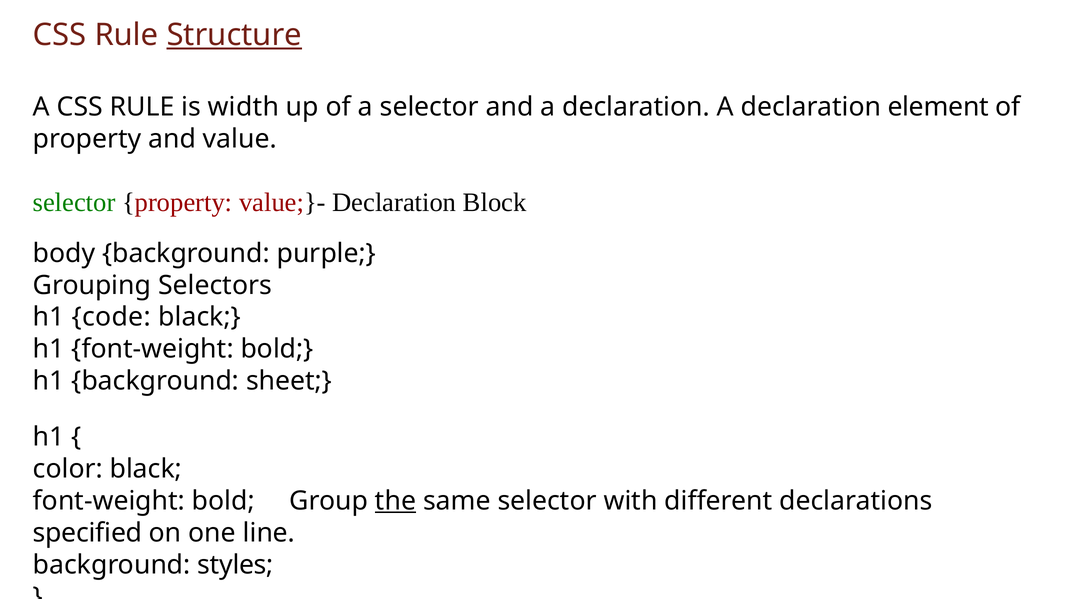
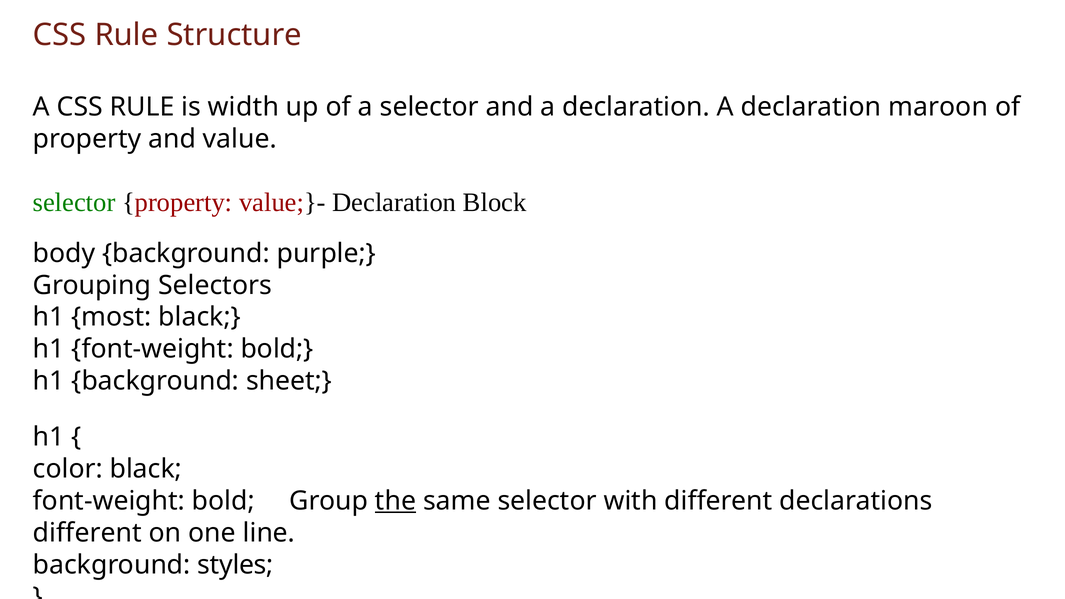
Structure underline: present -> none
element: element -> maroon
code: code -> most
specified at (87, 533): specified -> different
